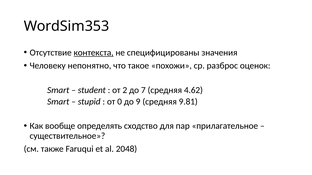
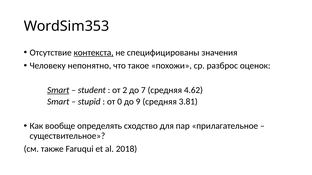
Smart at (58, 90) underline: none -> present
9.81: 9.81 -> 3.81
2048: 2048 -> 2018
